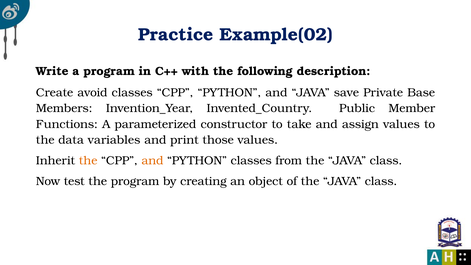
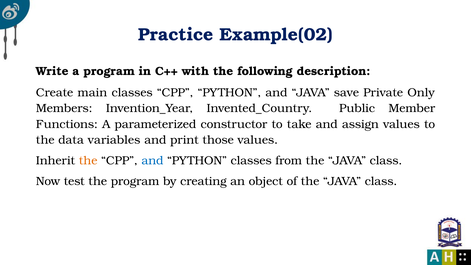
avoid: avoid -> main
Base: Base -> Only
and at (152, 161) colour: orange -> blue
